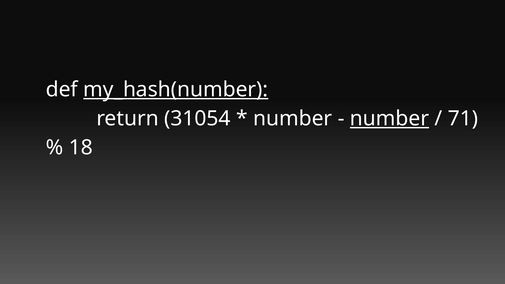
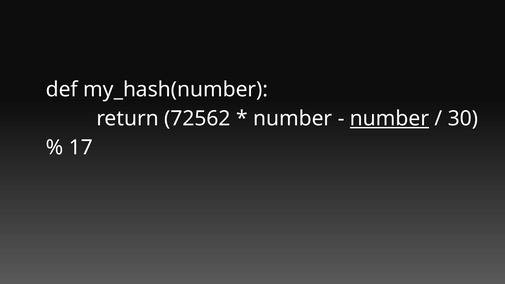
my_hash(number underline: present -> none
31054: 31054 -> 72562
71: 71 -> 30
18: 18 -> 17
